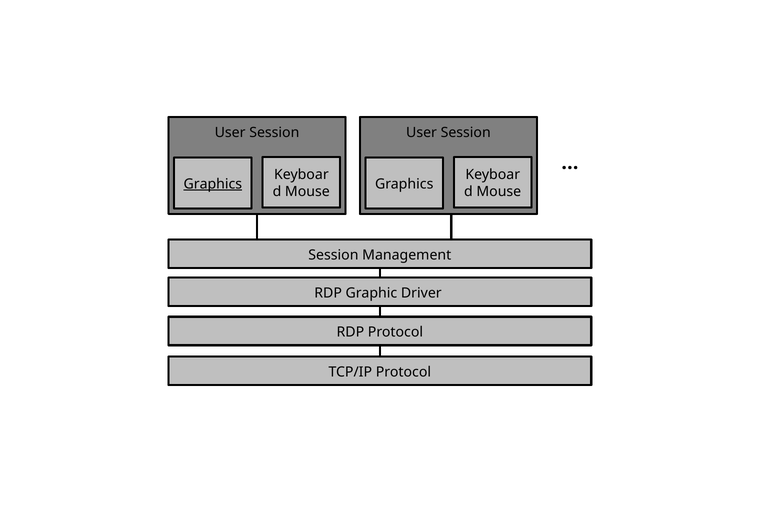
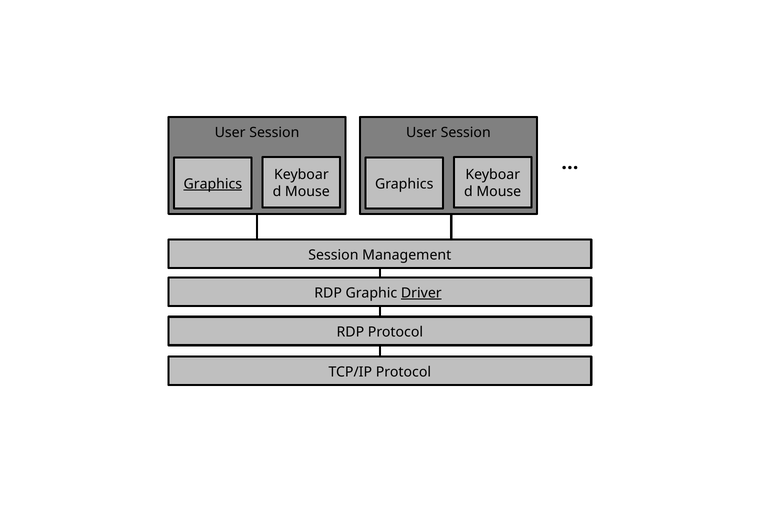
Driver underline: none -> present
